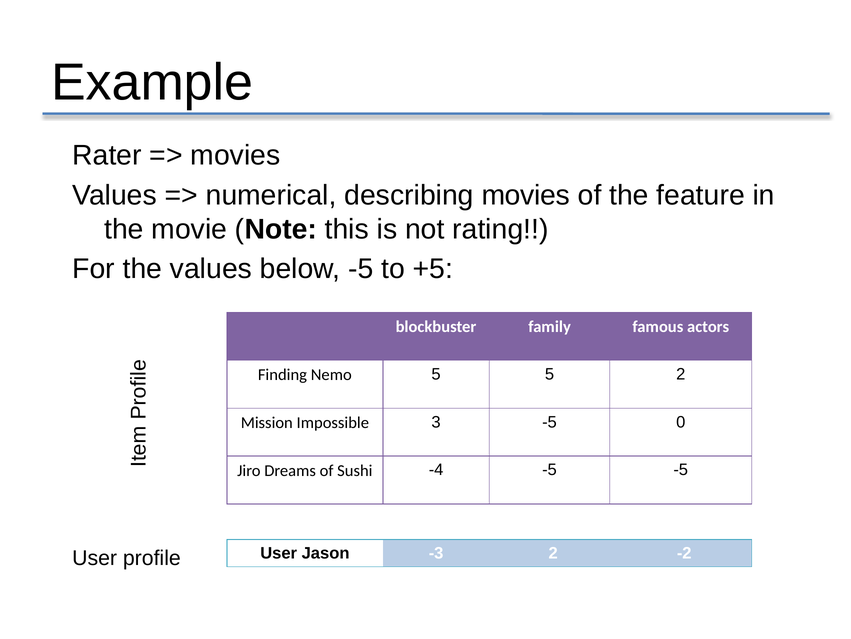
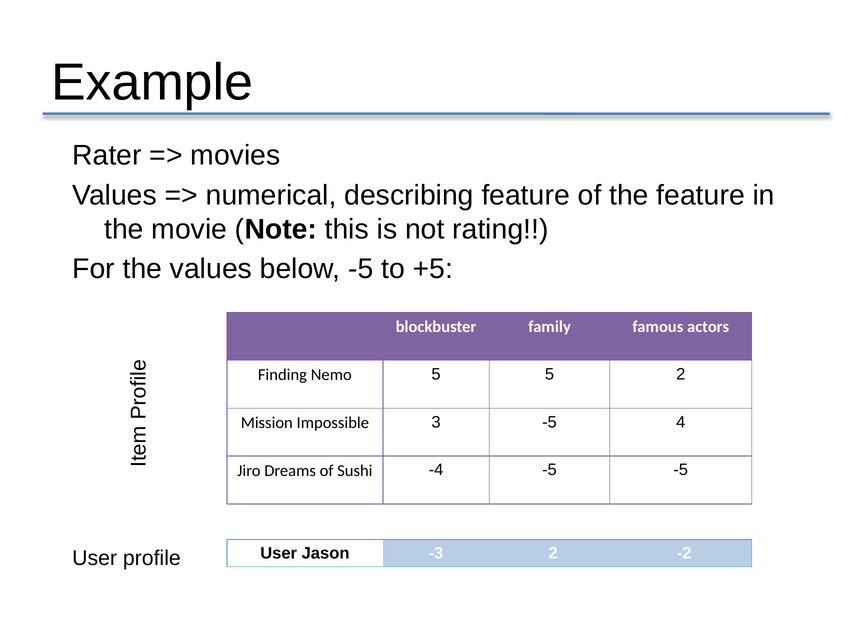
describing movies: movies -> feature
0: 0 -> 4
